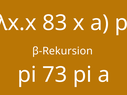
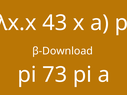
83: 83 -> 43
β-Rekursion: β-Rekursion -> β-Download
